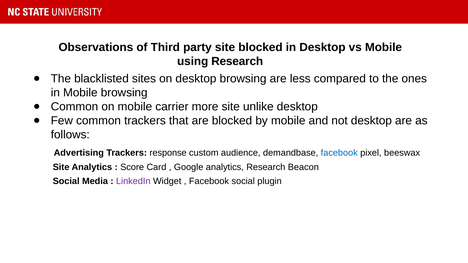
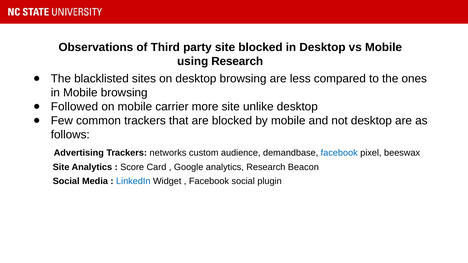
Common at (74, 107): Common -> Followed
response: response -> networks
LinkedIn colour: purple -> blue
